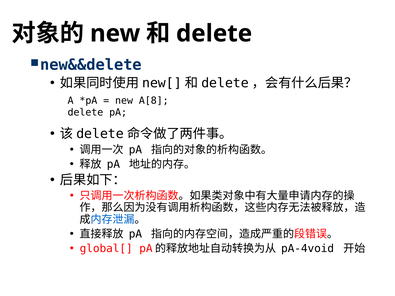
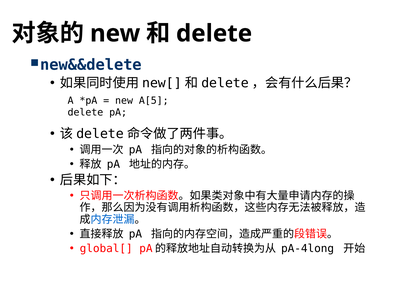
A[8: A[8 -> A[5
pA-4void: pA-4void -> pA-4long
